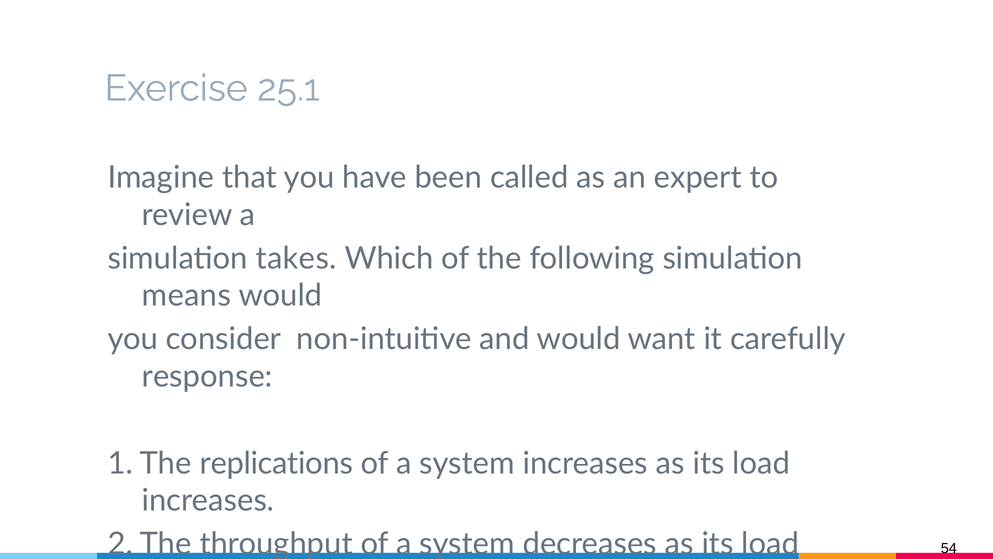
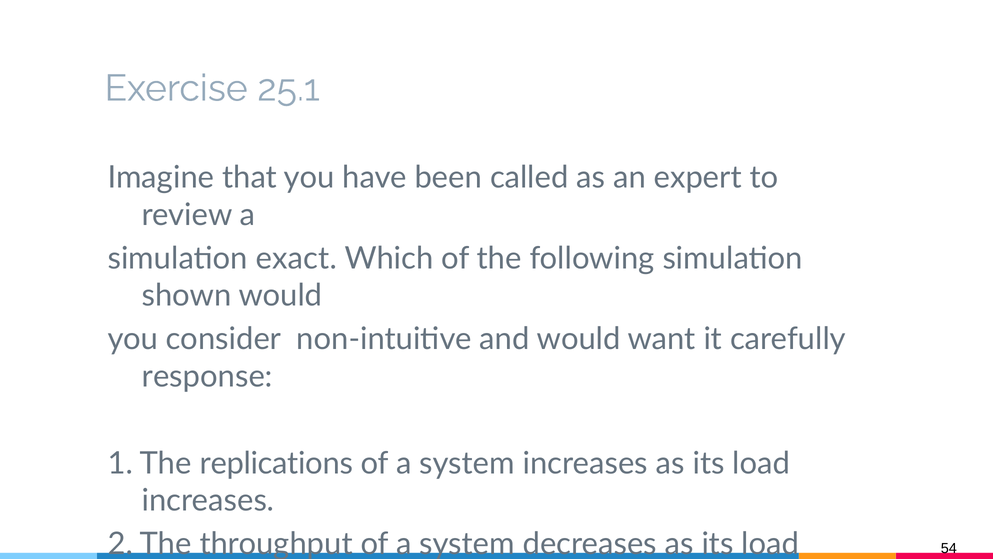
takes: takes -> exact
means: means -> shown
